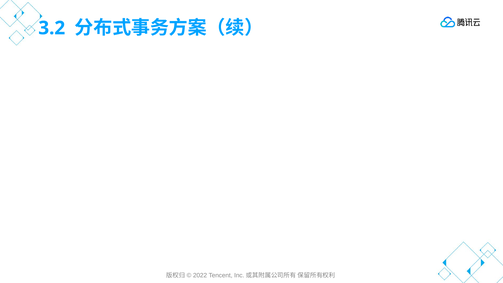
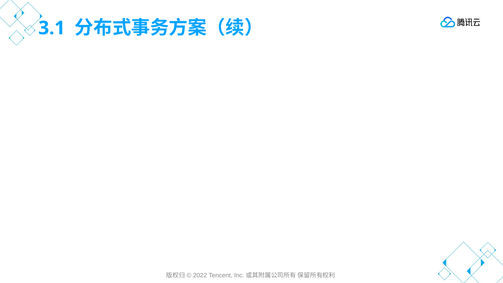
3.2: 3.2 -> 3.1
